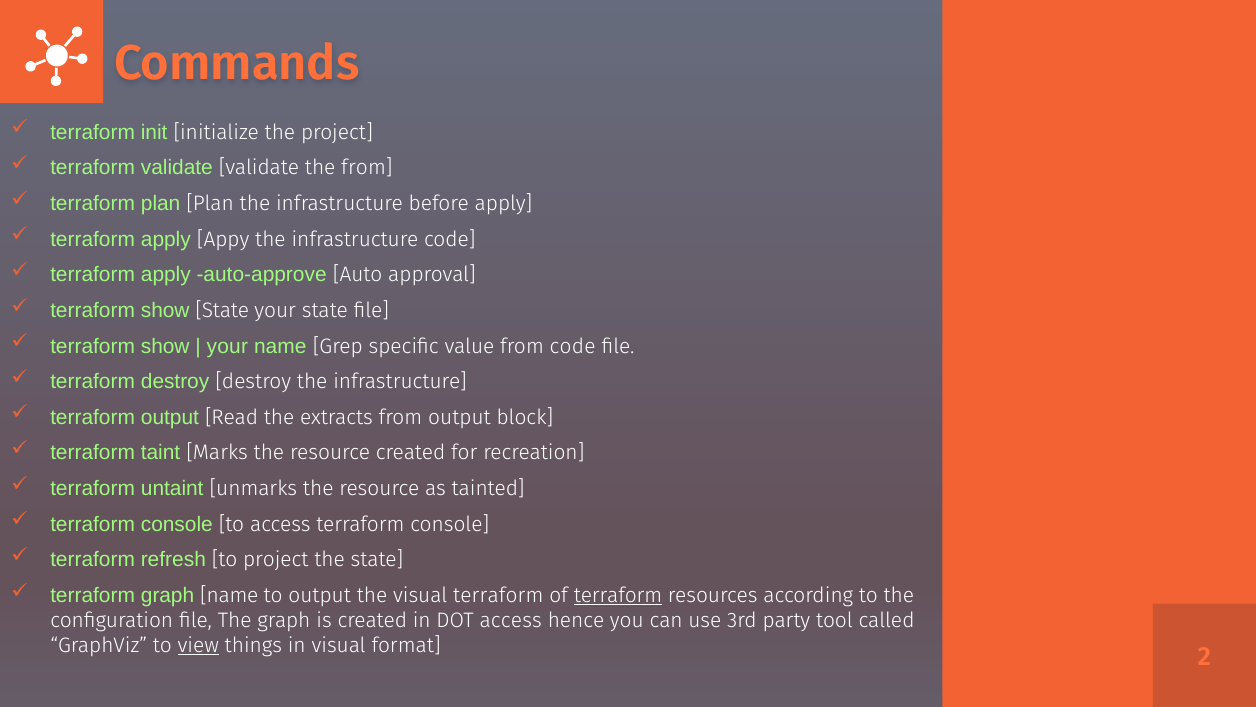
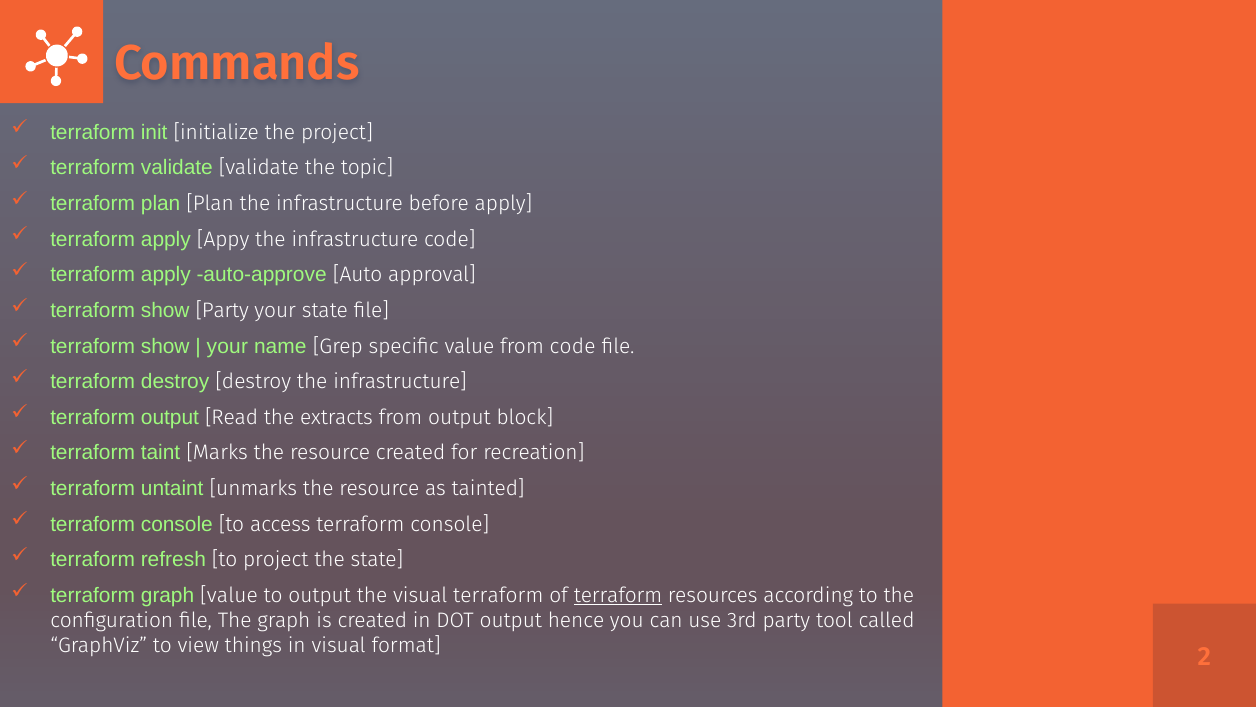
the from: from -> topic
show State: State -> Party
graph name: name -> value
DOT access: access -> output
view underline: present -> none
